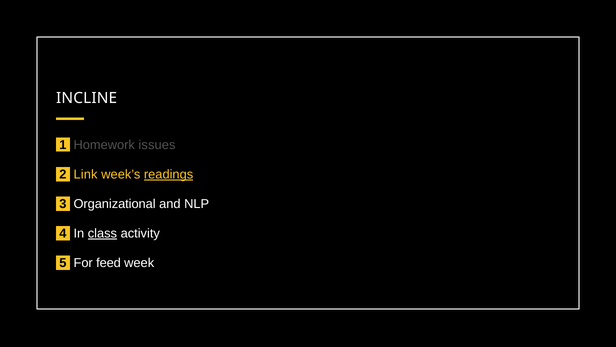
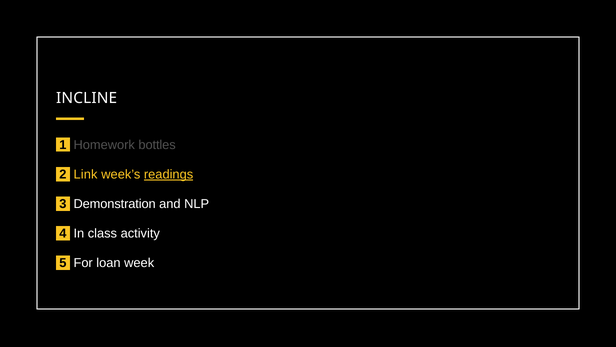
issues: issues -> bottles
Organizational: Organizational -> Demonstration
class underline: present -> none
feed: feed -> loan
